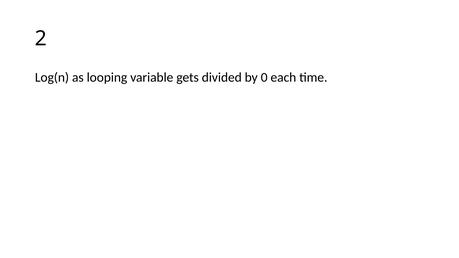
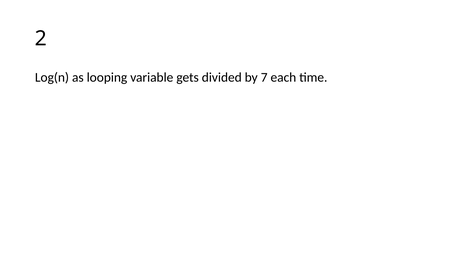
0: 0 -> 7
